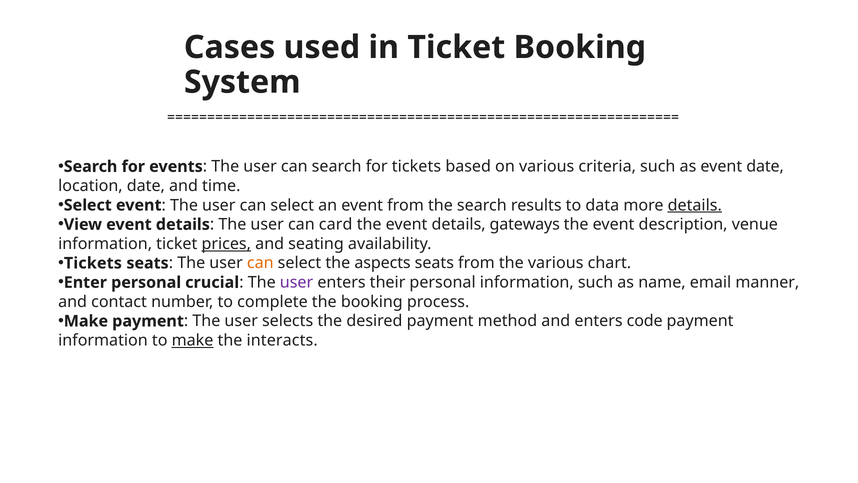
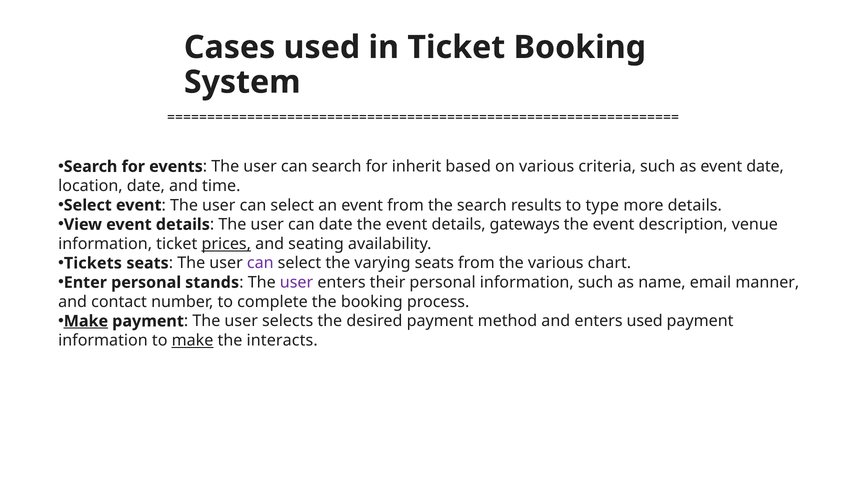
for tickets: tickets -> inherit
data: data -> type
details at (695, 205) underline: present -> none
can card: card -> date
can at (260, 263) colour: orange -> purple
aspects: aspects -> varying
crucial: crucial -> stands
Make at (86, 321) underline: none -> present
enters code: code -> used
